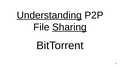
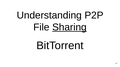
Understanding underline: present -> none
